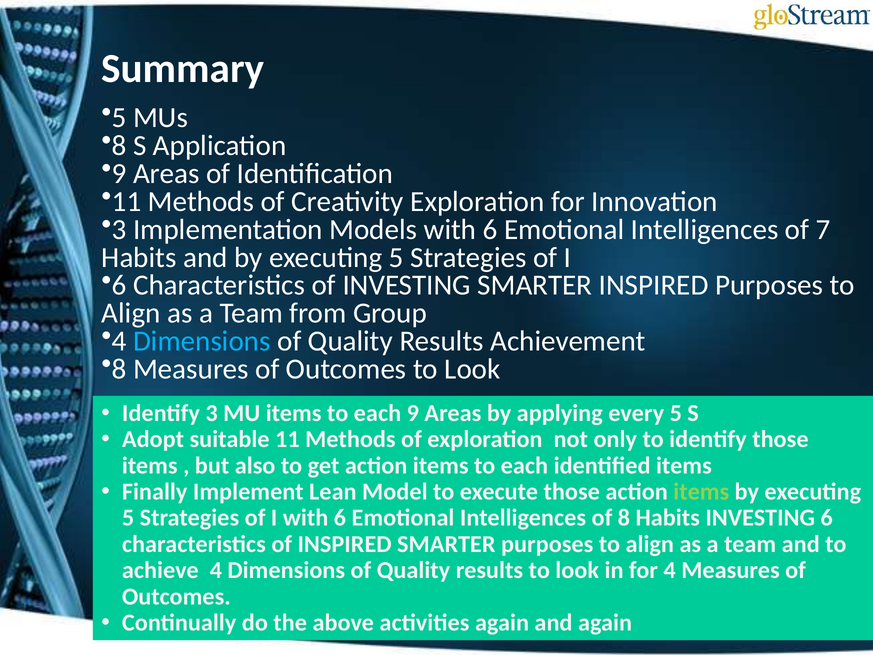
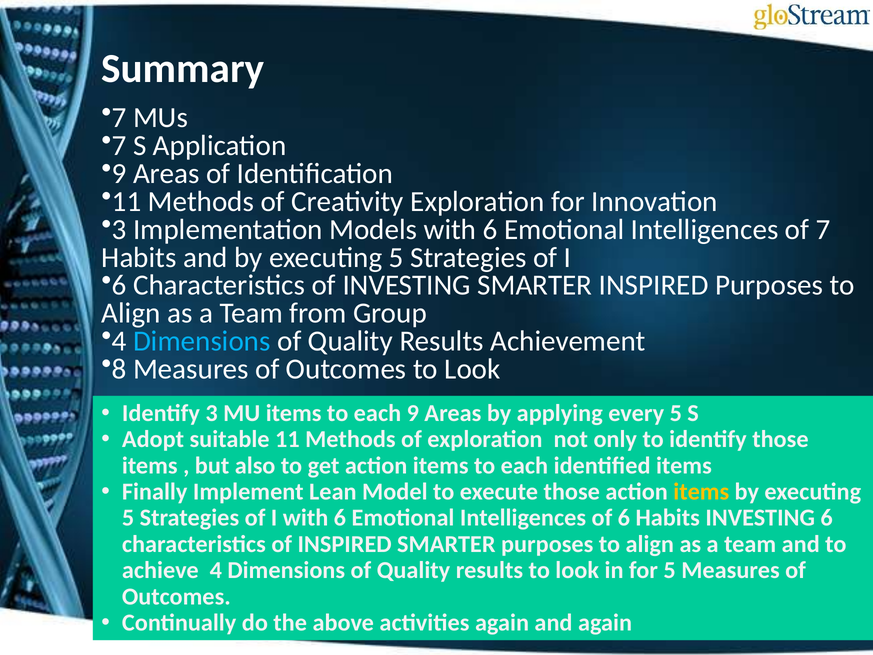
5 at (119, 118): 5 -> 7
8 at (119, 146): 8 -> 7
items at (701, 492) colour: light green -> yellow
of 8: 8 -> 6
for 4: 4 -> 5
